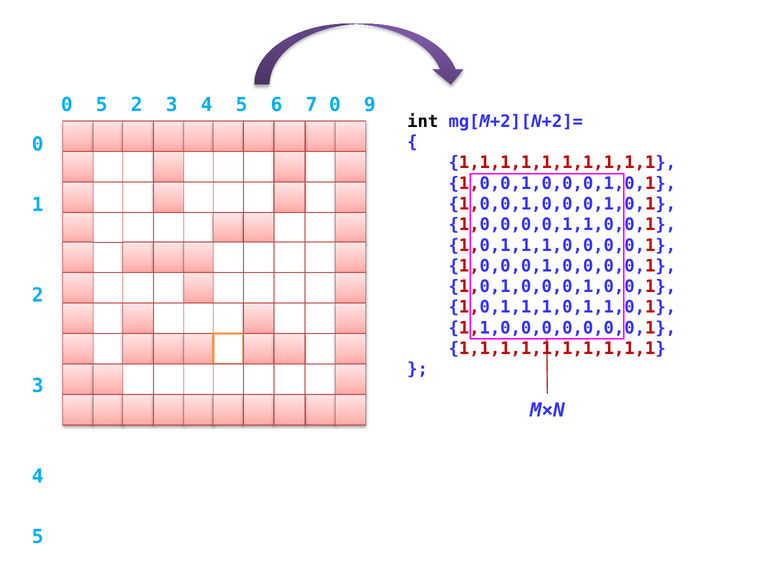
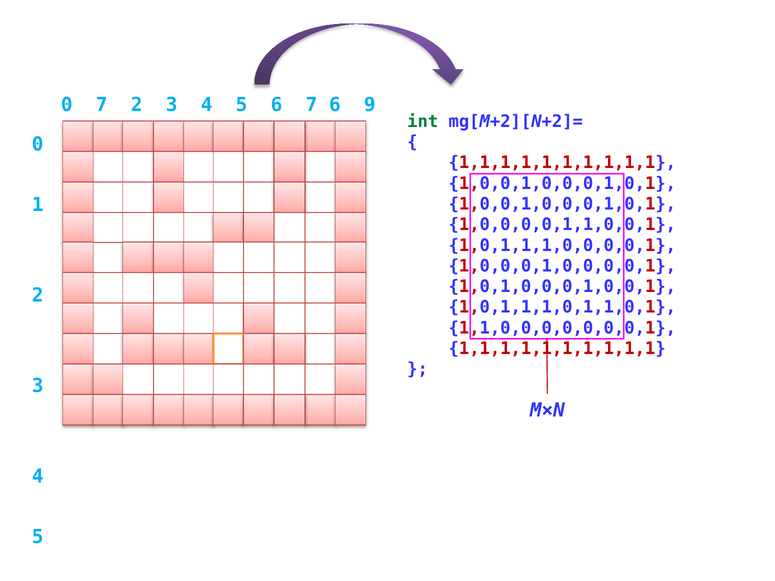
0 5: 5 -> 7
7 0: 0 -> 6
int colour: black -> green
